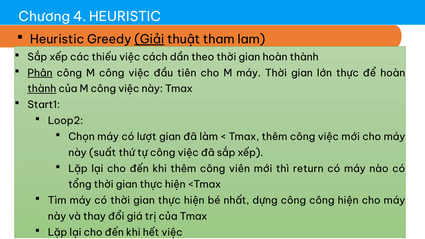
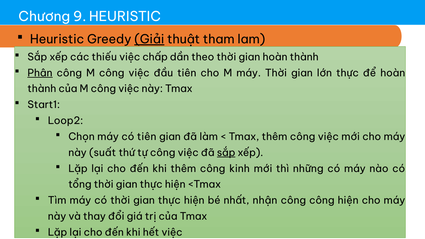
4: 4 -> 9
cách: cách -> chấp
thành at (42, 89) underline: present -> none
có lượt: lượt -> tiên
sắp at (226, 153) underline: none -> present
viên: viên -> kinh
return: return -> những
dựng: dựng -> nhận
